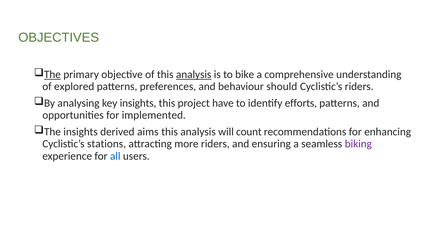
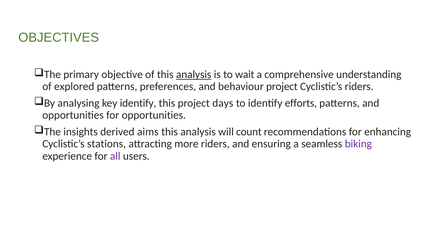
The at (52, 74) underline: present -> none
bike: bike -> wait
behaviour should: should -> project
key insights: insights -> identify
have: have -> days
for implemented: implemented -> opportunities
all colour: blue -> purple
